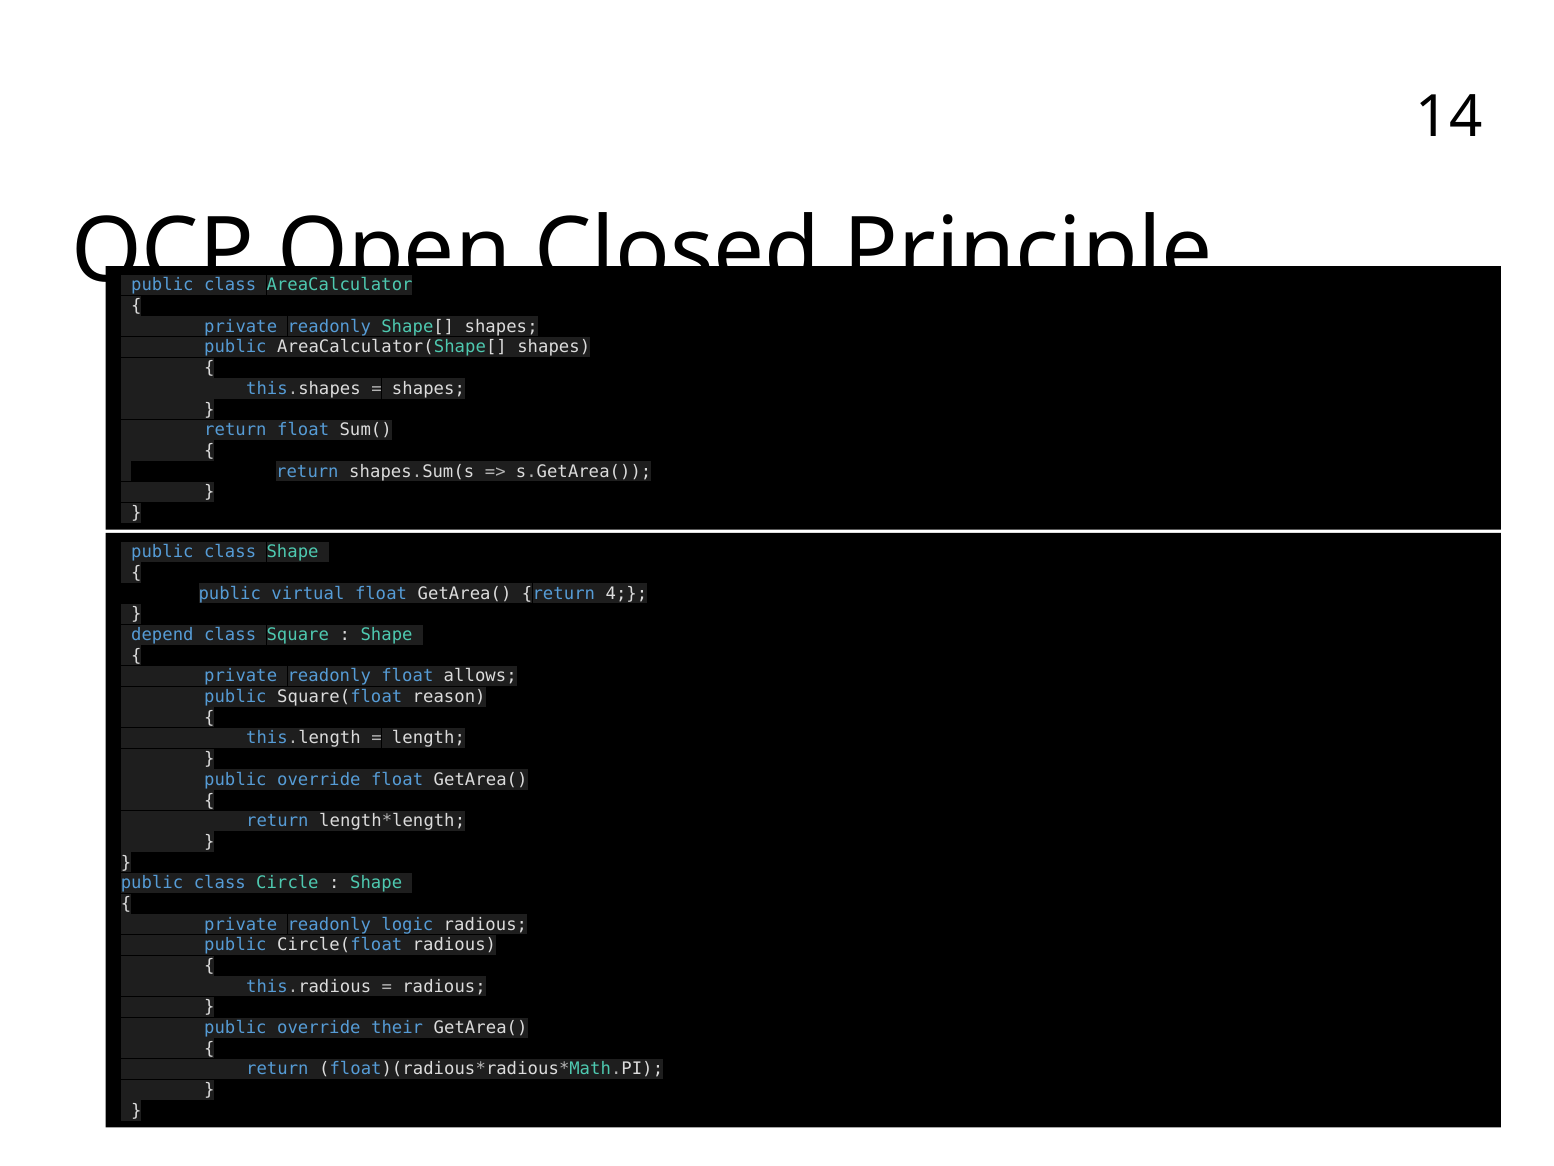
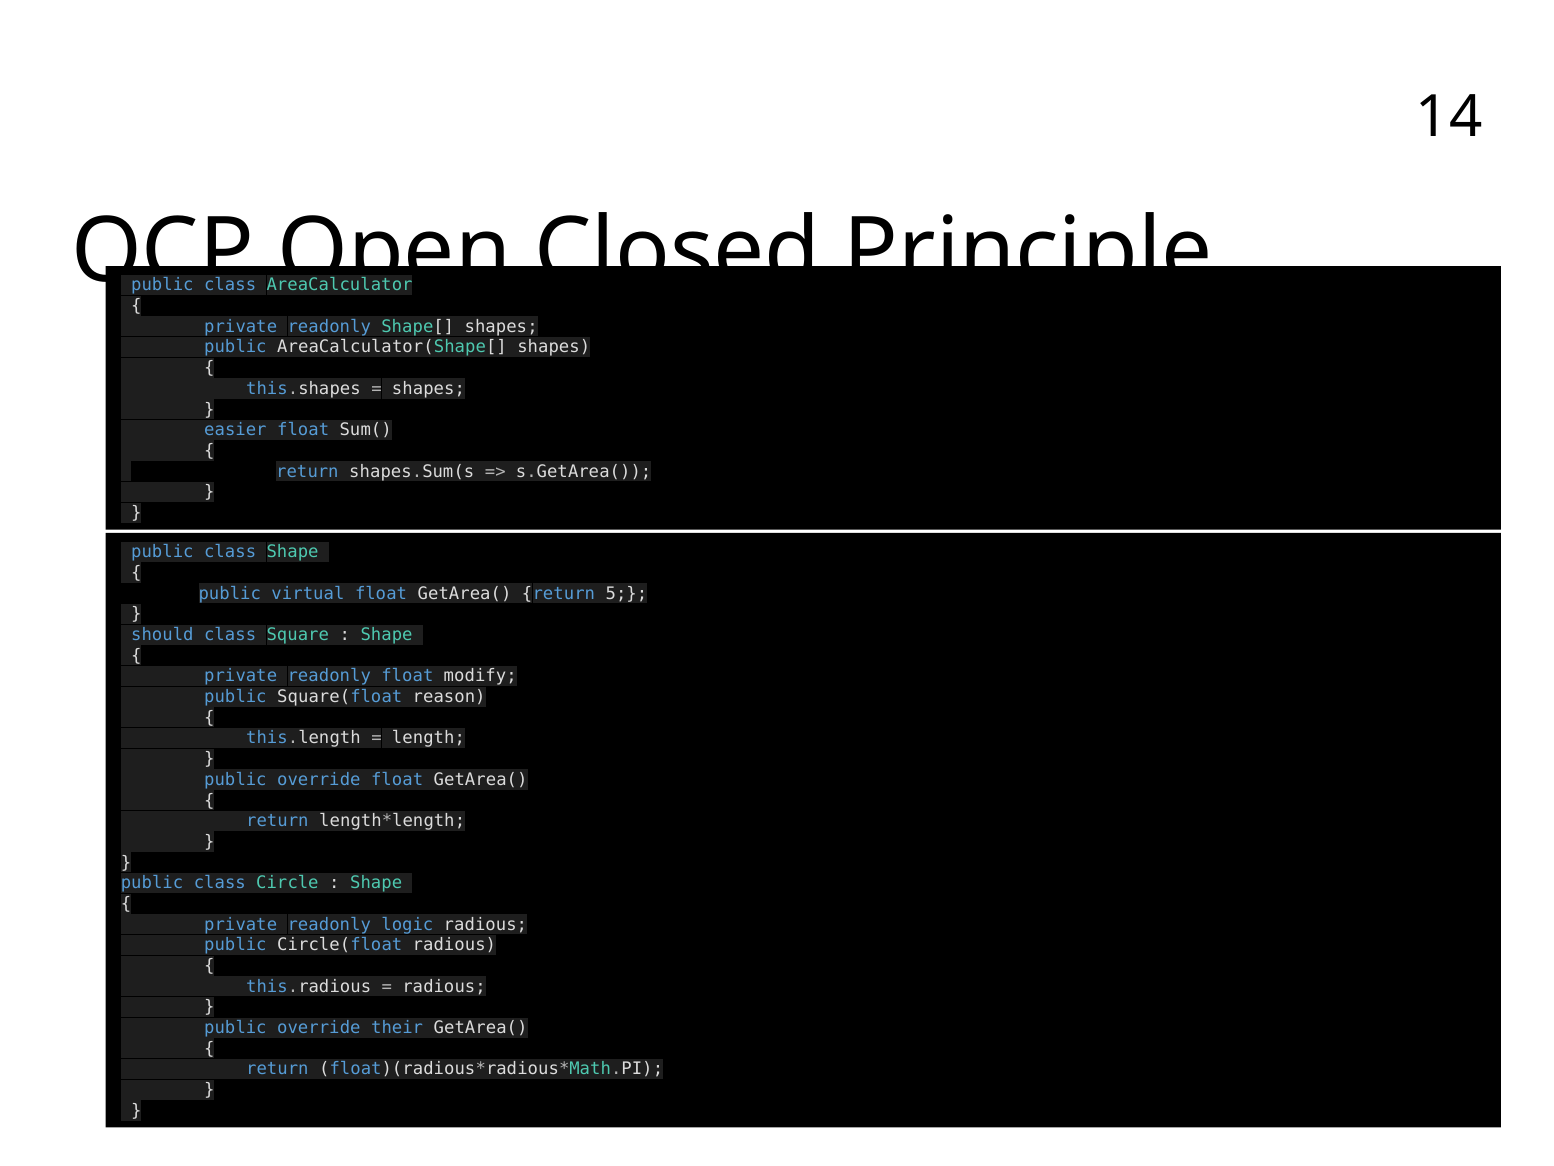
return at (235, 430): return -> easier
4: 4 -> 5
depend: depend -> should
allows: allows -> modify
